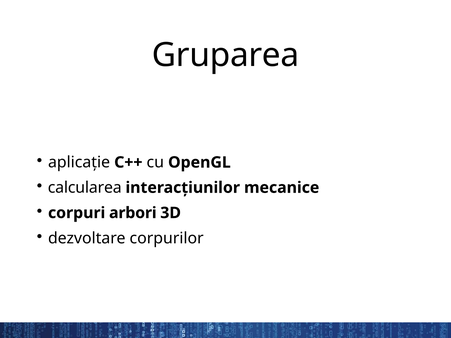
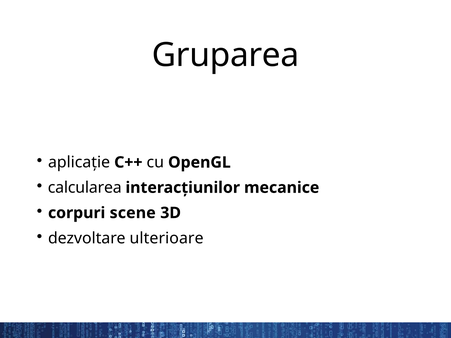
arbori: arbori -> scene
corpurilor: corpurilor -> ulterioare
